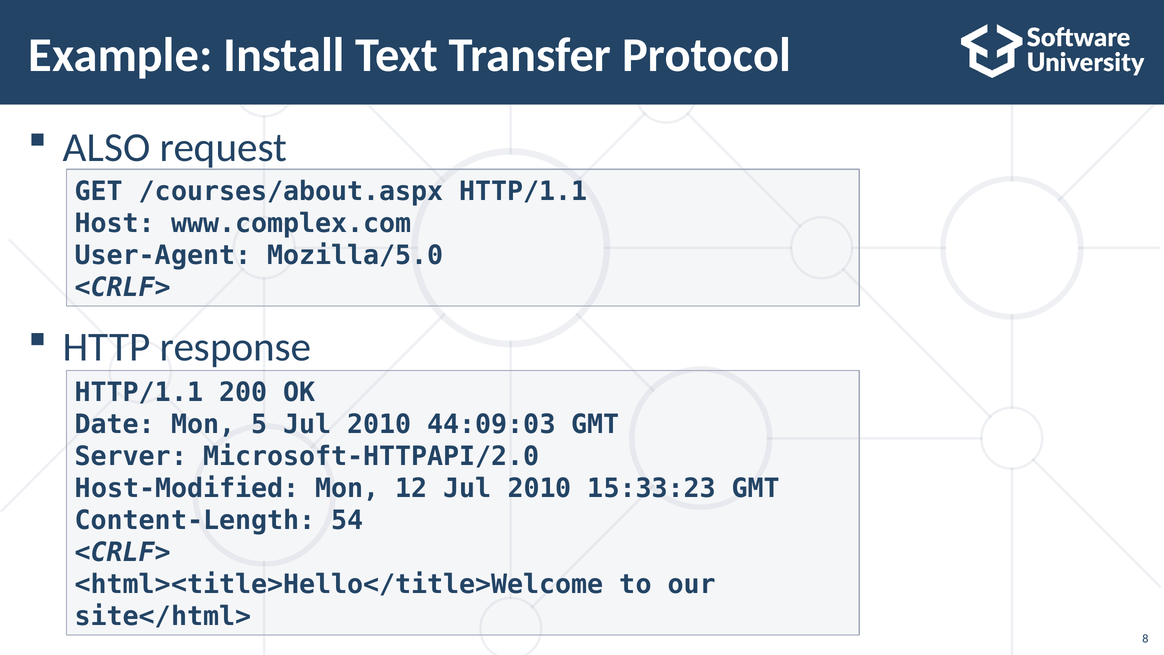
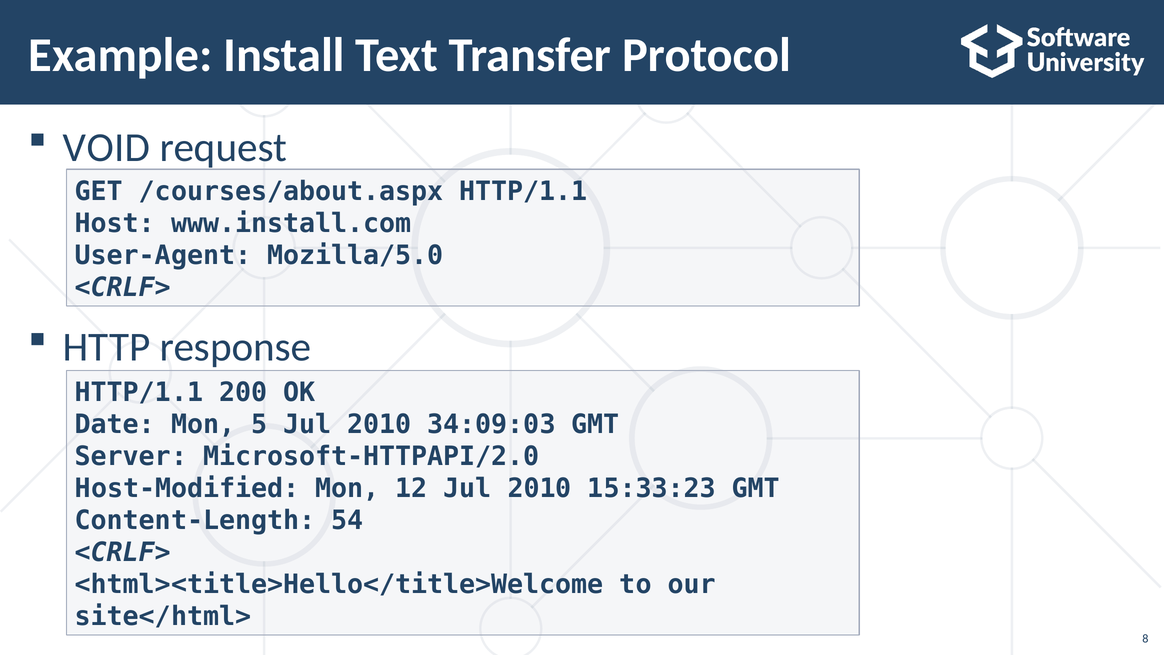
ALSO: ALSO -> VOID
www.complex.com: www.complex.com -> www.install.com
44:09:03: 44:09:03 -> 34:09:03
